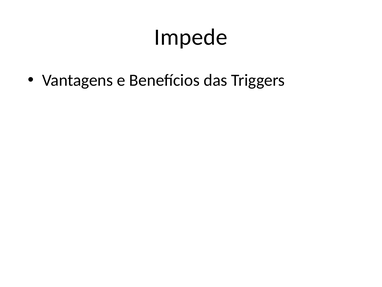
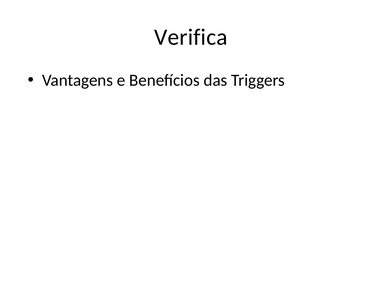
Impede: Impede -> Verifica
